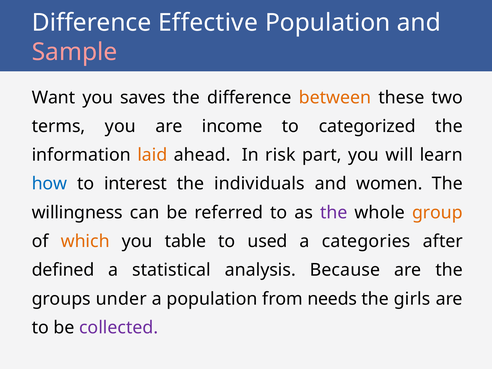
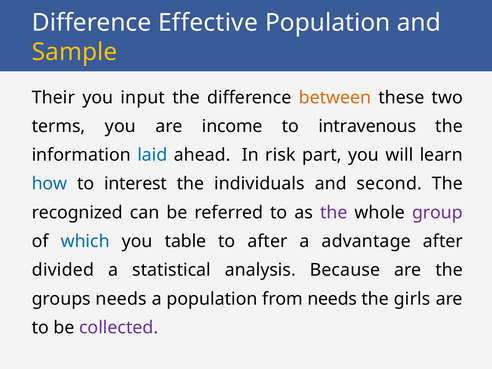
Sample colour: pink -> yellow
Want: Want -> Their
saves: saves -> input
categorized: categorized -> intravenous
laid colour: orange -> blue
women: women -> second
willingness: willingness -> recognized
group colour: orange -> purple
which colour: orange -> blue
to used: used -> after
categories: categories -> advantage
defined: defined -> divided
groups under: under -> needs
